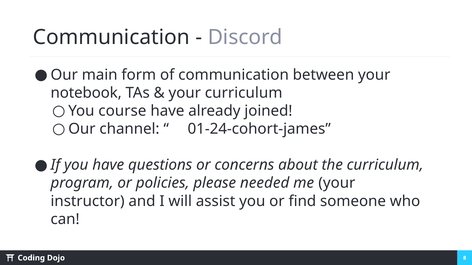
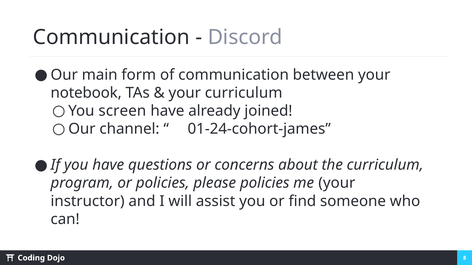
course: course -> screen
please needed: needed -> policies
